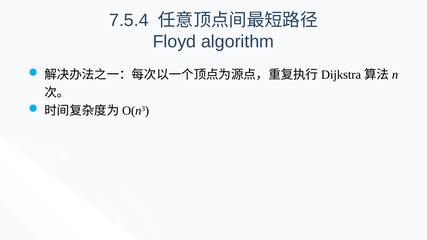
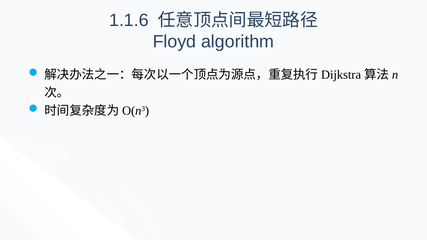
7.5.4: 7.5.4 -> 1.1.6
